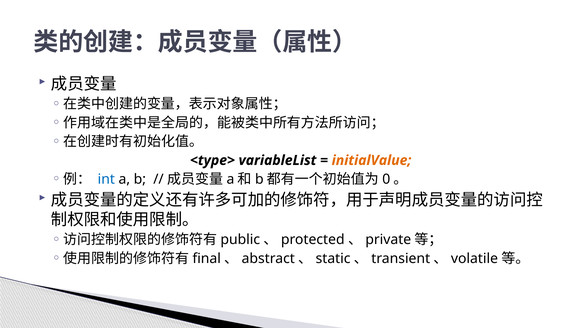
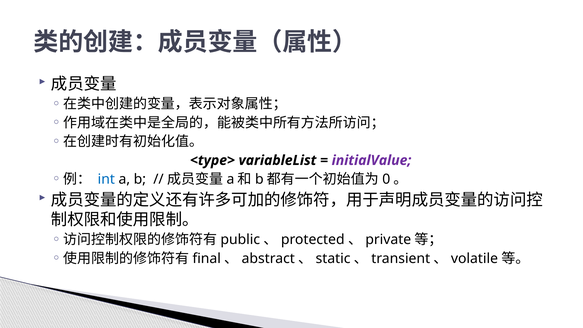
initialValue colour: orange -> purple
